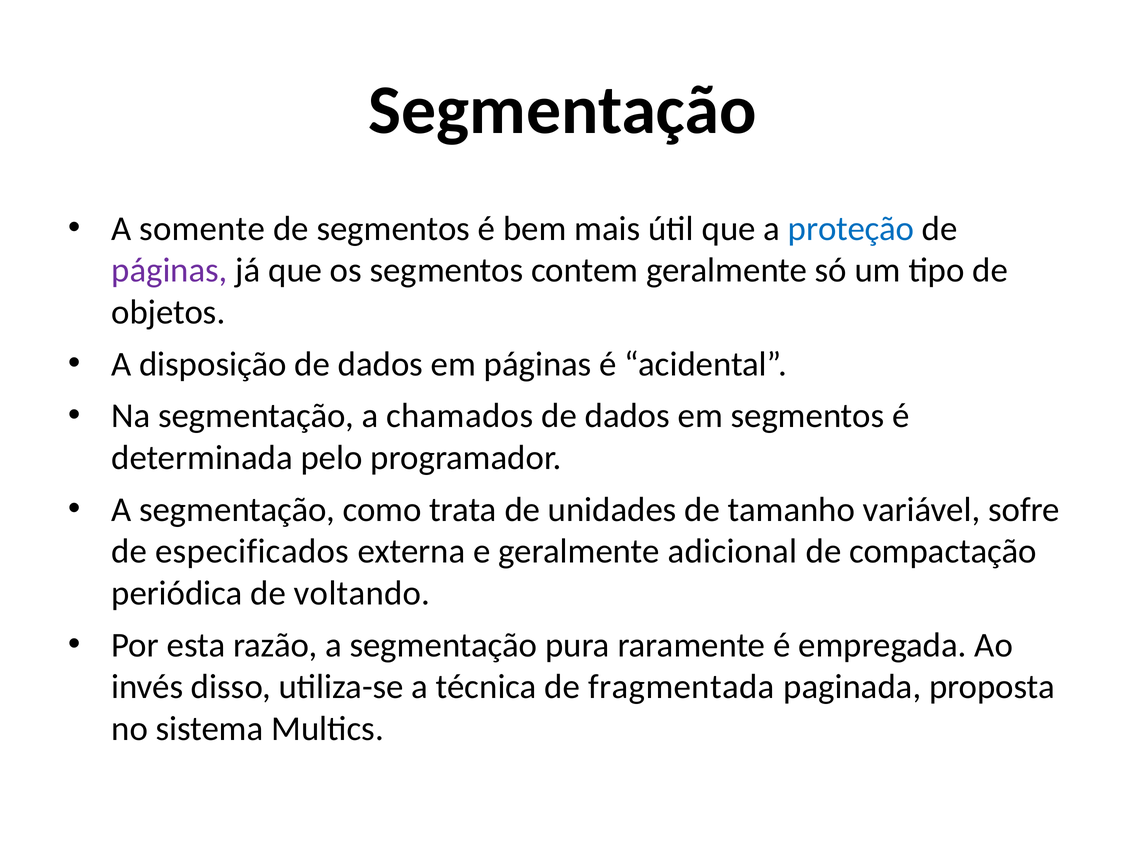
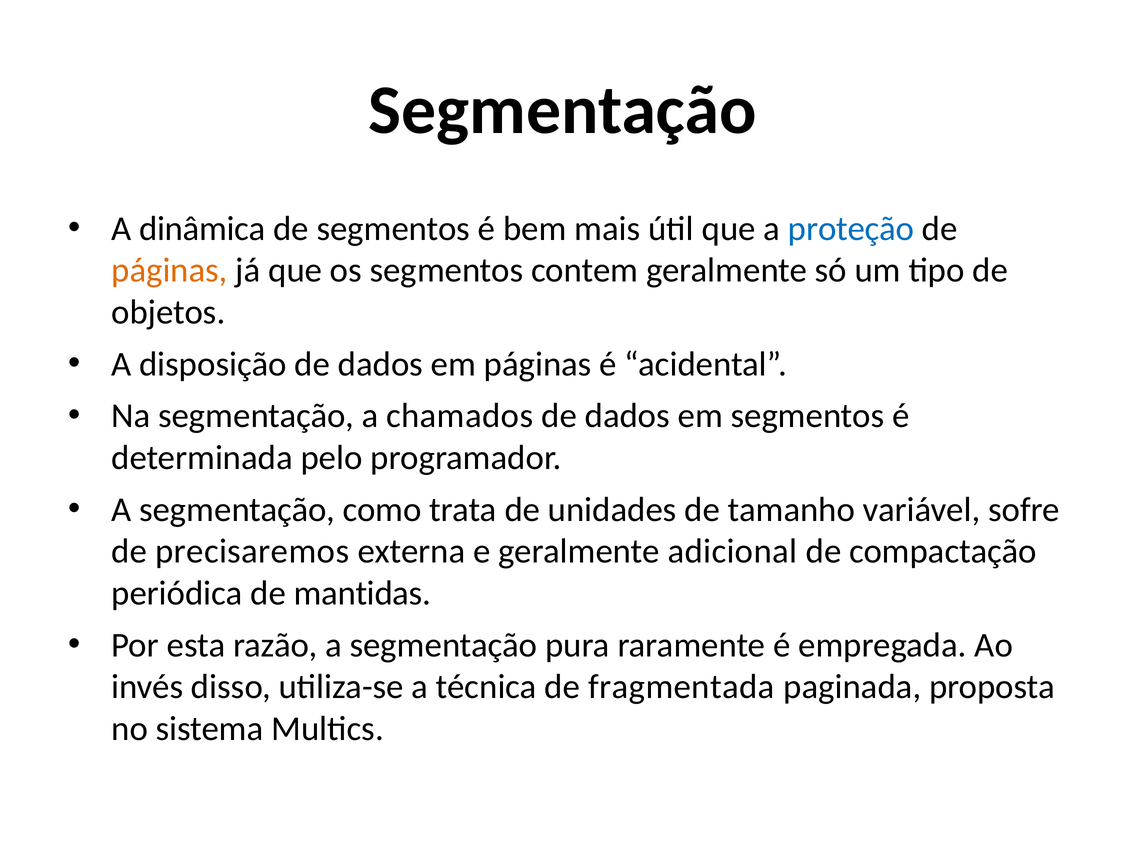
somente: somente -> dinâmica
páginas at (169, 271) colour: purple -> orange
especificados: especificados -> precisaremos
voltando: voltando -> mantidas
